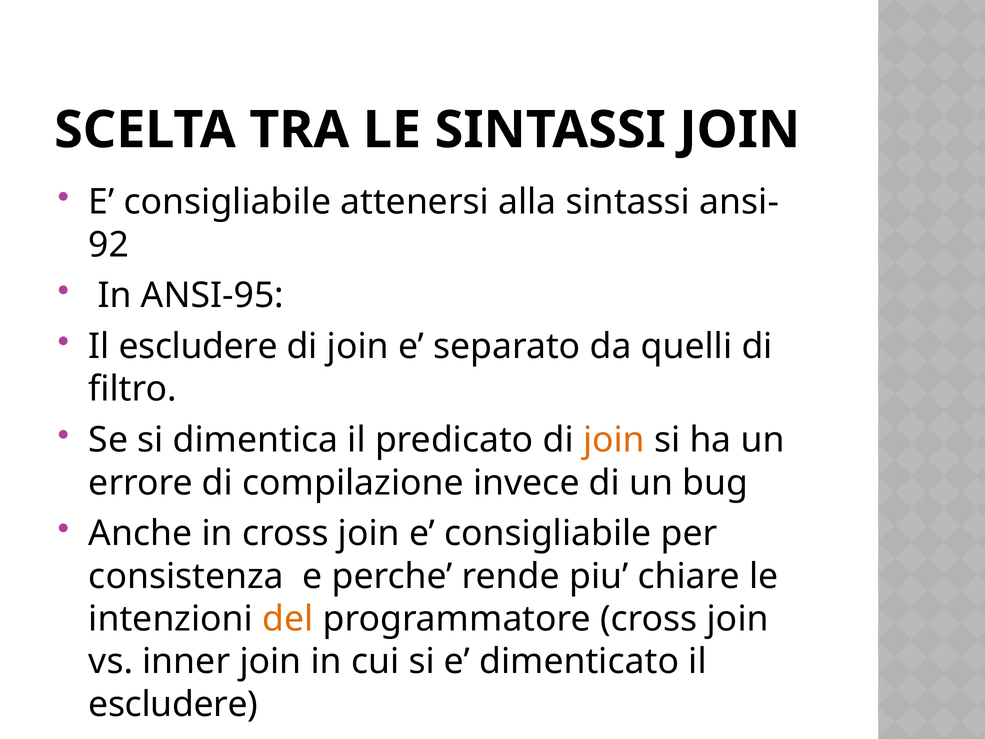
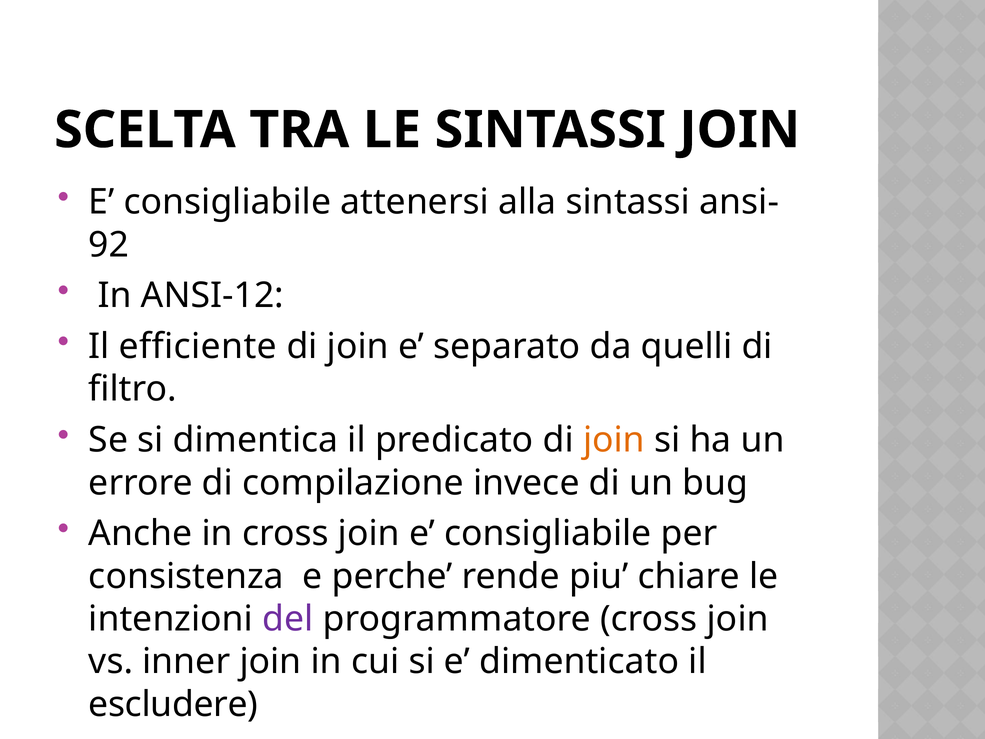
ANSI-95: ANSI-95 -> ANSI-12
escludere at (198, 346): escludere -> efficiente
del colour: orange -> purple
